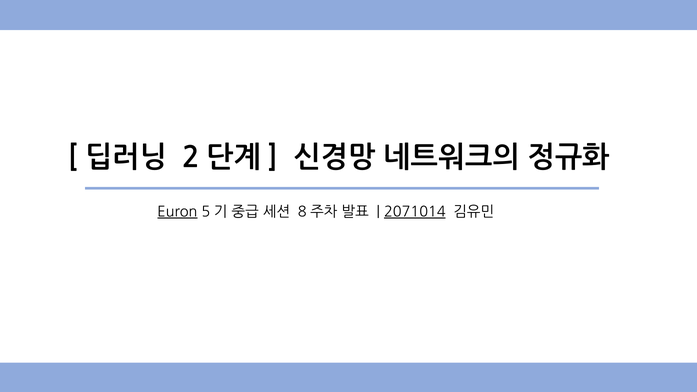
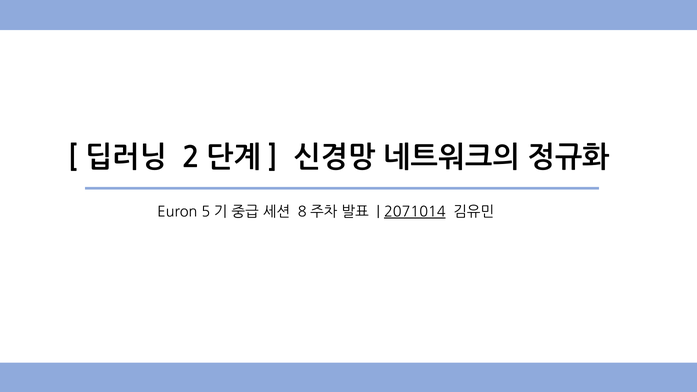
Euron underline: present -> none
